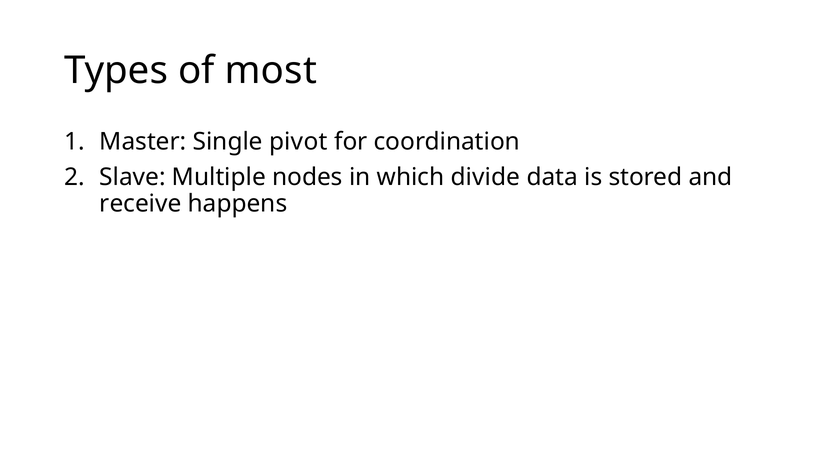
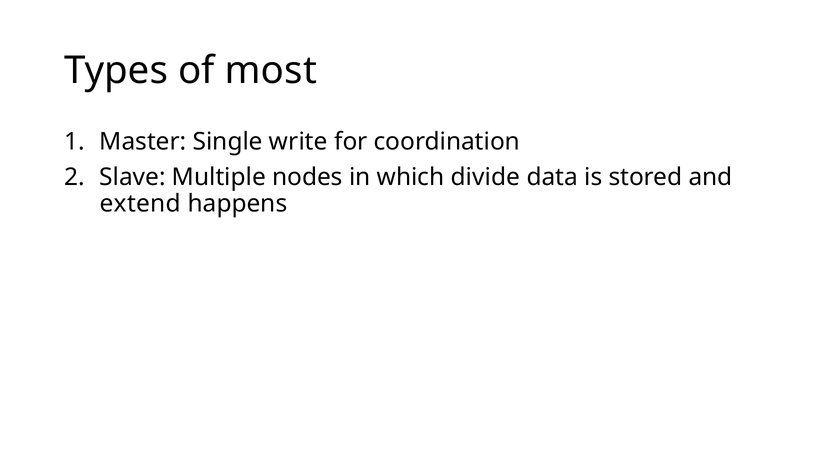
pivot: pivot -> write
receive: receive -> extend
